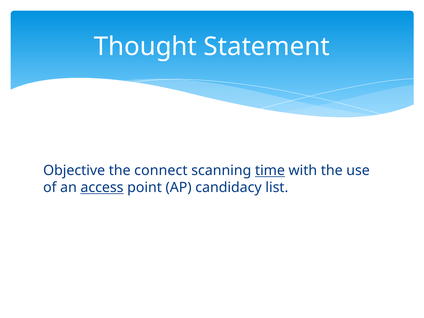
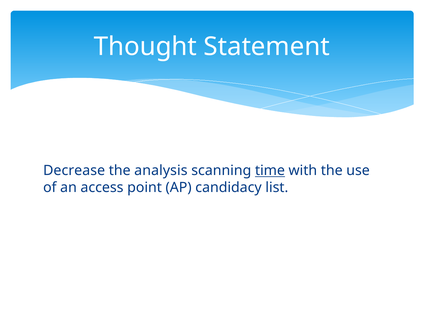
Objective: Objective -> Decrease
connect: connect -> analysis
access underline: present -> none
